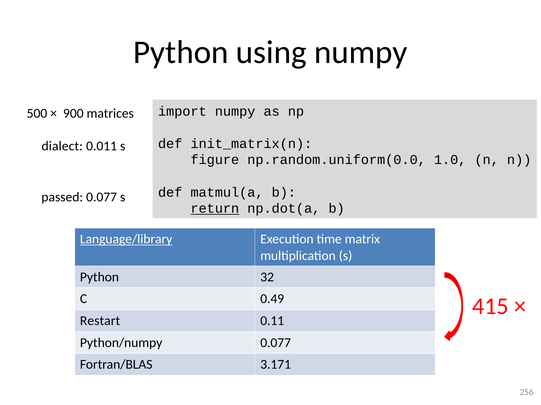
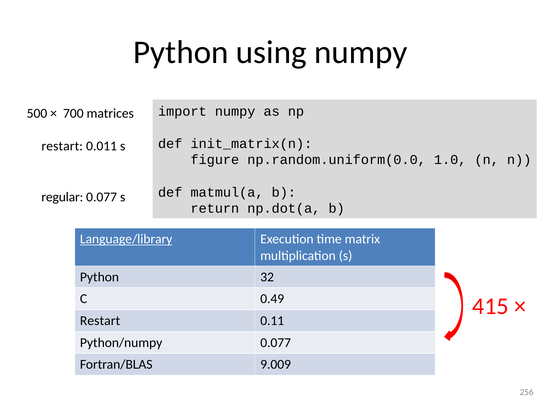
900: 900 -> 700
dialect at (62, 146): dialect -> restart
passed: passed -> regular
return underline: present -> none
3.171: 3.171 -> 9.009
